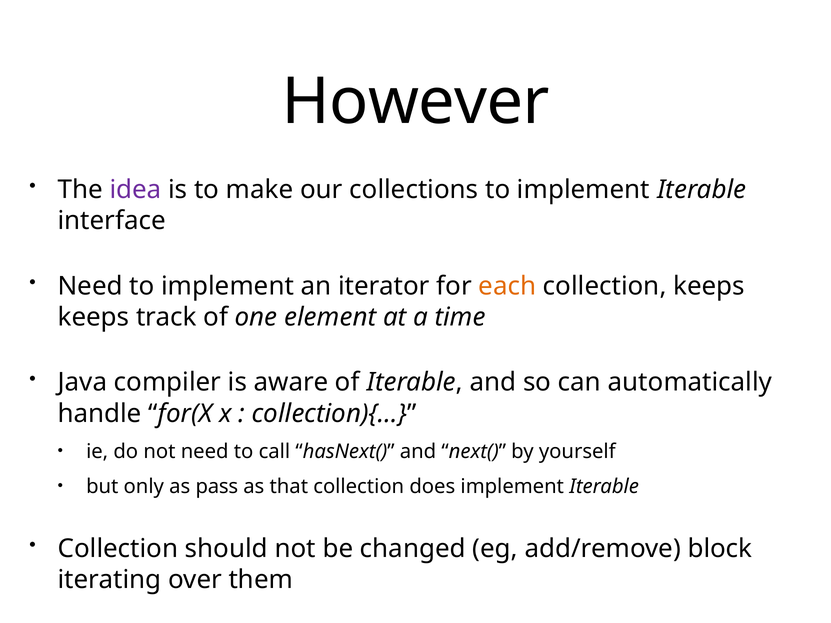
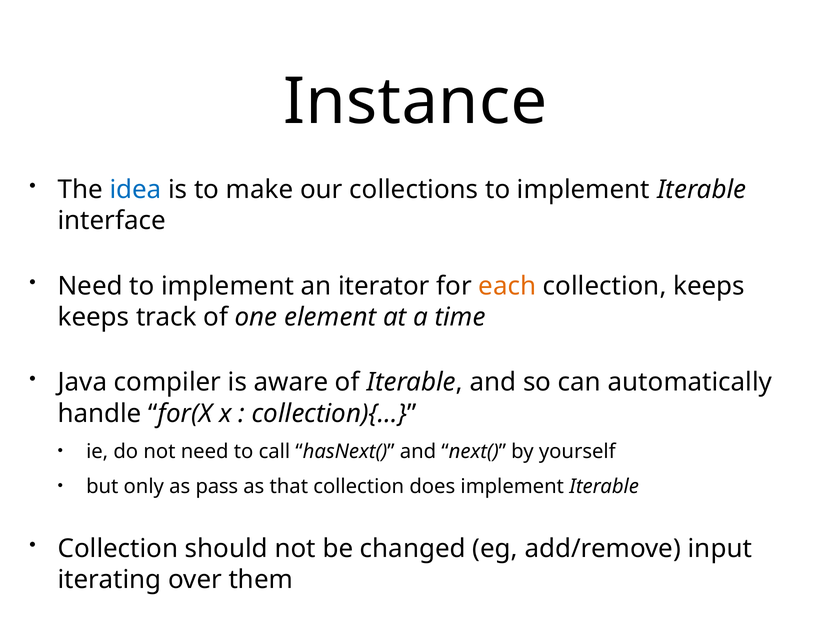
However: However -> Instance
idea colour: purple -> blue
block: block -> input
